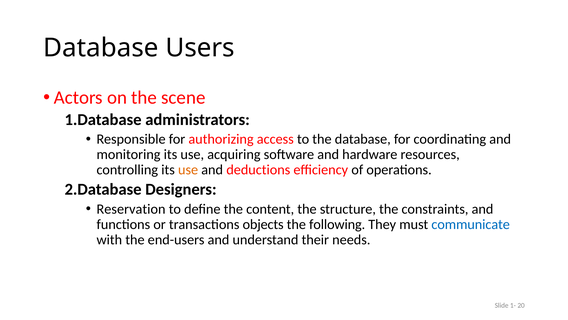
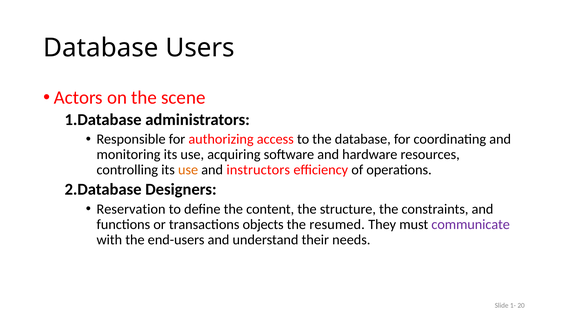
deductions: deductions -> instructors
following: following -> resumed
communicate colour: blue -> purple
